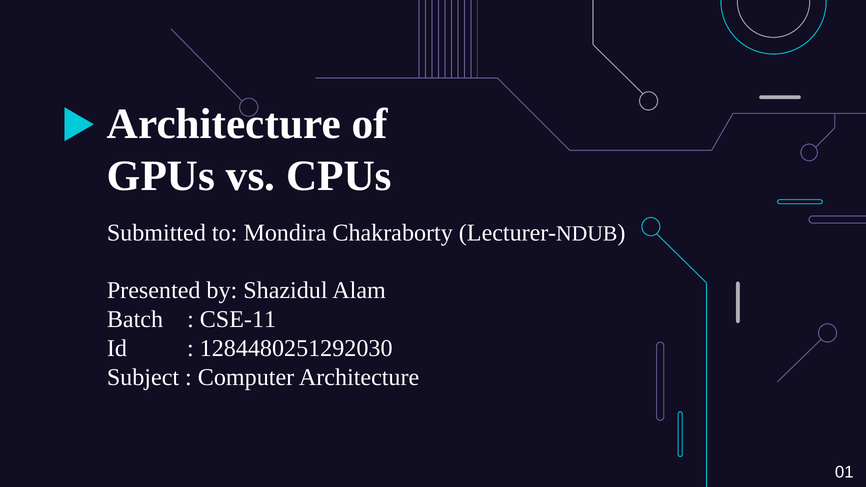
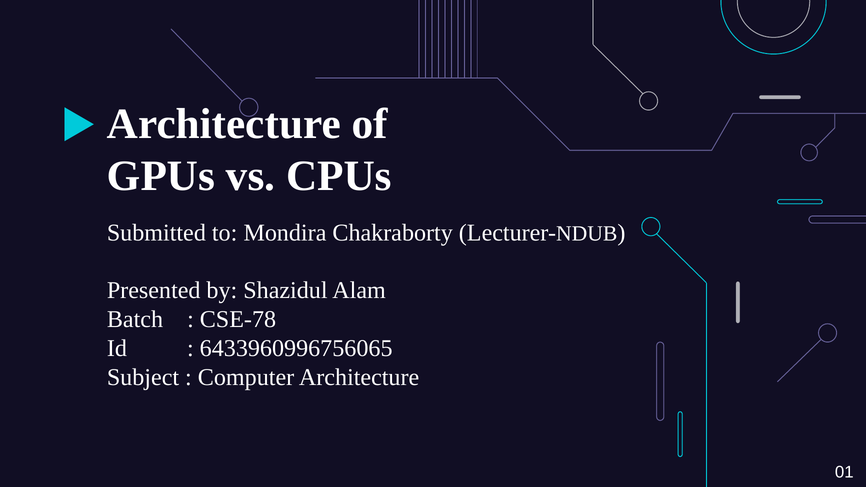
CSE-11: CSE-11 -> CSE-78
1284480251292030: 1284480251292030 -> 6433960996756065
